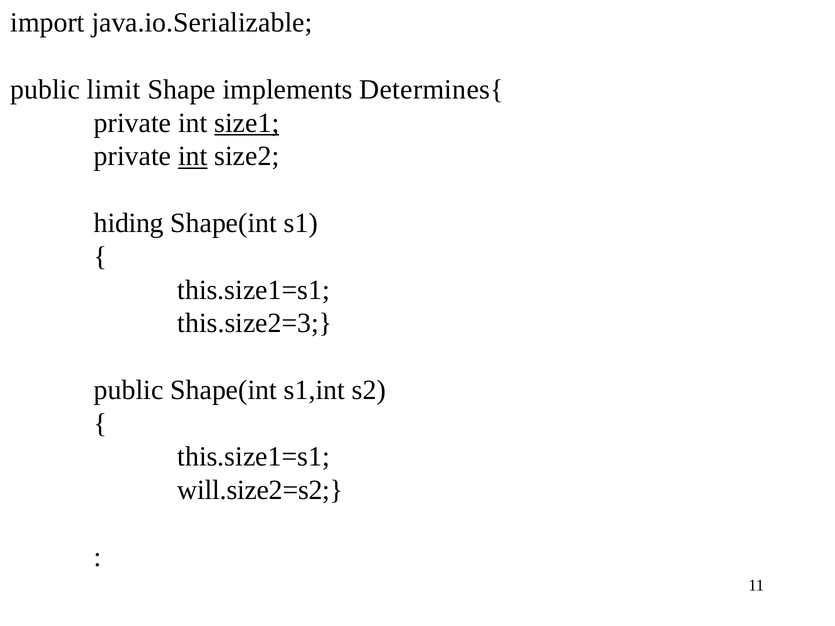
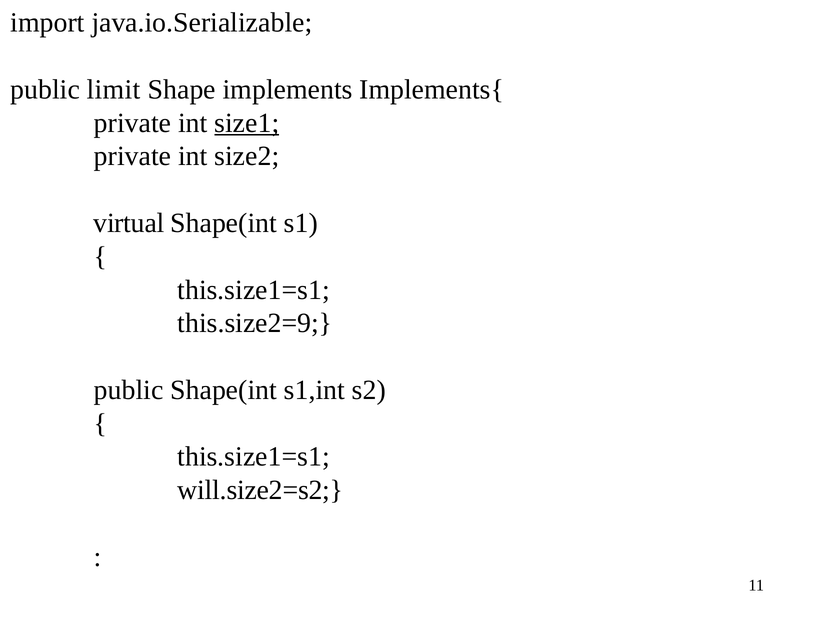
Determines{: Determines{ -> Implements{
int at (193, 156) underline: present -> none
hiding: hiding -> virtual
this.size2=3: this.size2=3 -> this.size2=9
